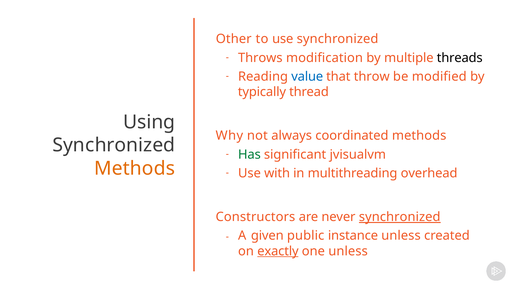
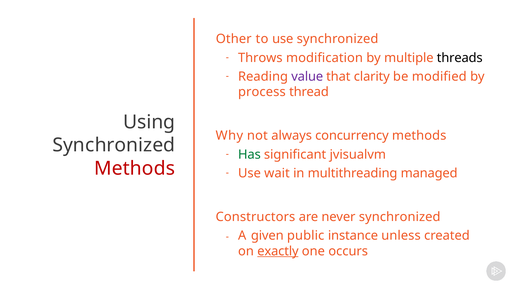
value colour: blue -> purple
throw: throw -> clarity
typically: typically -> process
coordinated: coordinated -> concurrency
Methods at (135, 169) colour: orange -> red
with: with -> wait
overhead: overhead -> managed
synchronized at (400, 217) underline: present -> none
one unless: unless -> occurs
